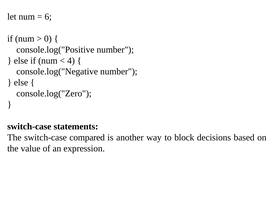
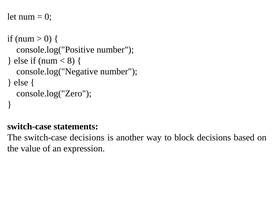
6 at (48, 17): 6 -> 0
4: 4 -> 8
switch-case compared: compared -> decisions
